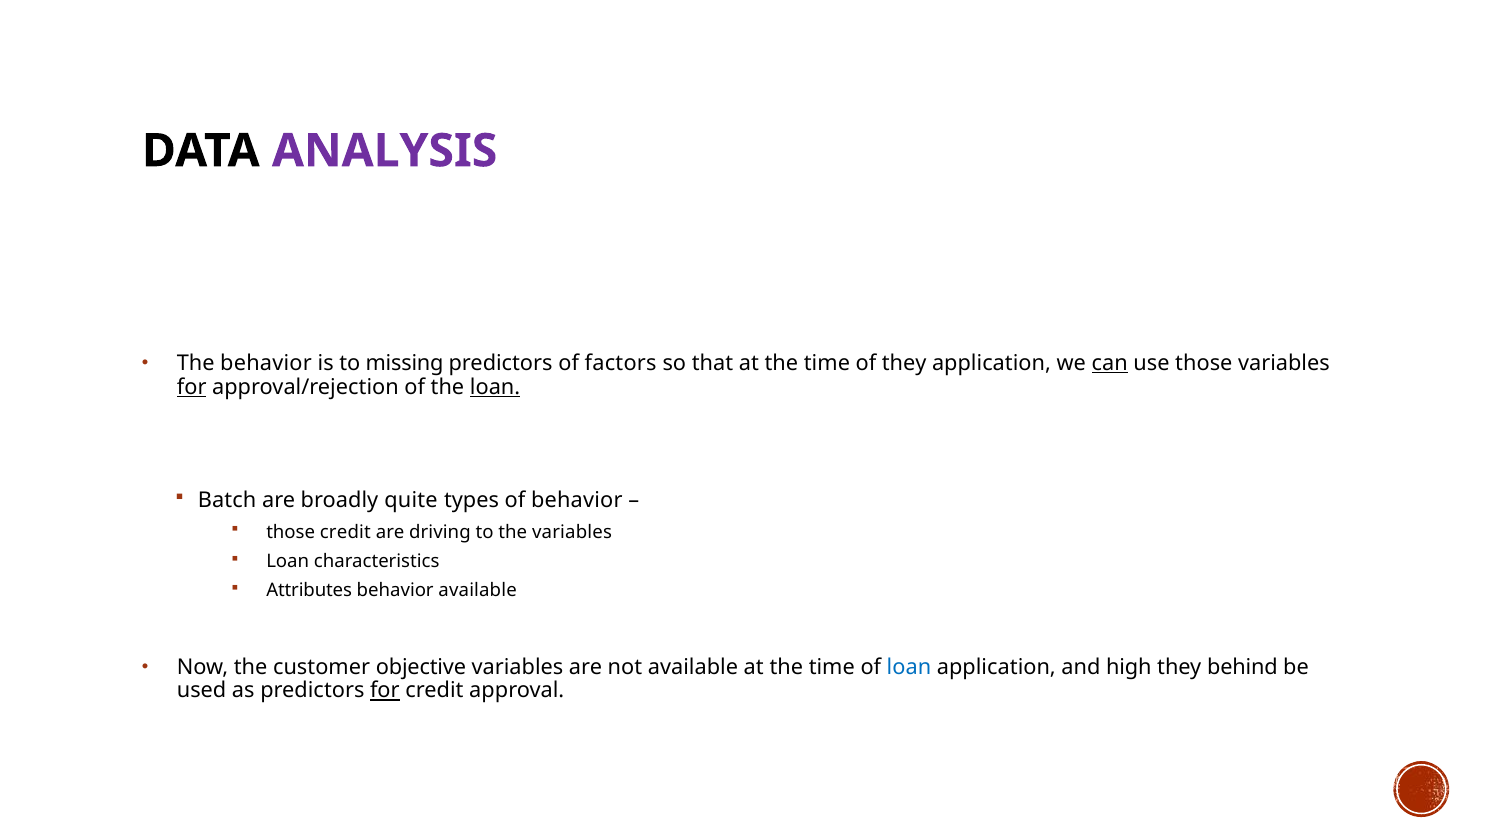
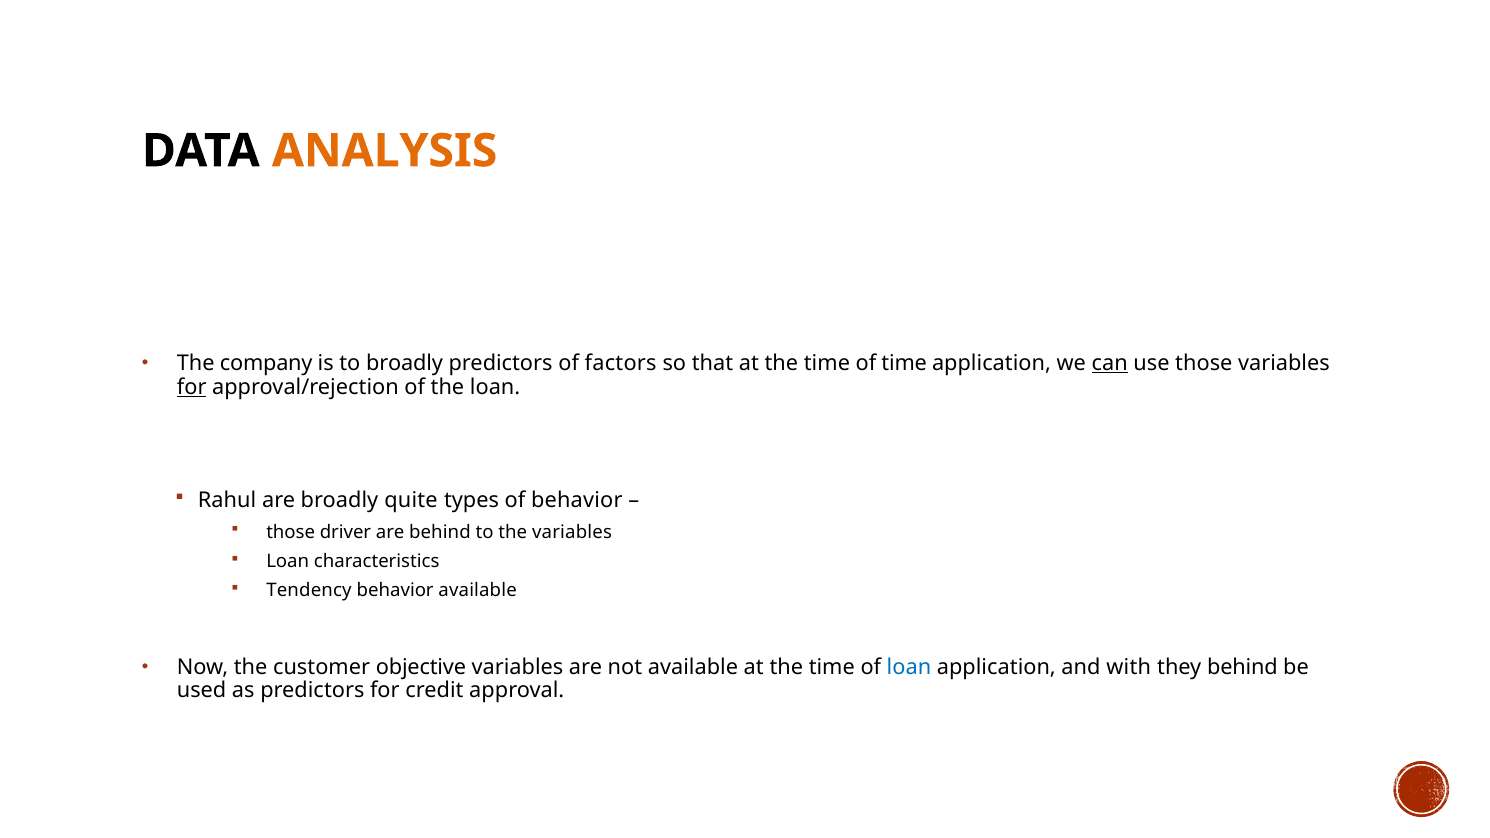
ANALYSIS colour: purple -> orange
The behavior: behavior -> company
to missing: missing -> broadly
of they: they -> time
loan at (495, 387) underline: present -> none
Batch: Batch -> Rahul
those credit: credit -> driver
are driving: driving -> behind
Attributes: Attributes -> Tendency
high: high -> with
for at (385, 691) underline: present -> none
